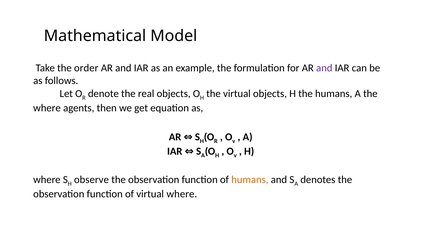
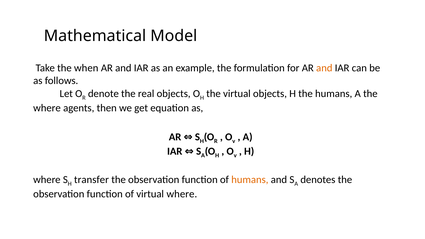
order: order -> when
and at (324, 68) colour: purple -> orange
observe: observe -> transfer
